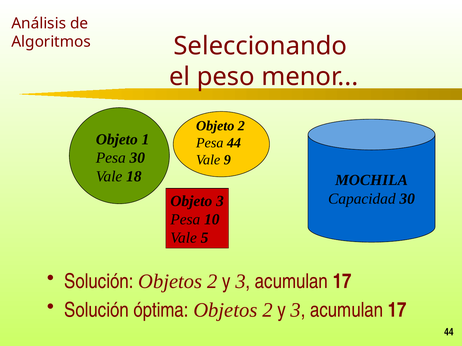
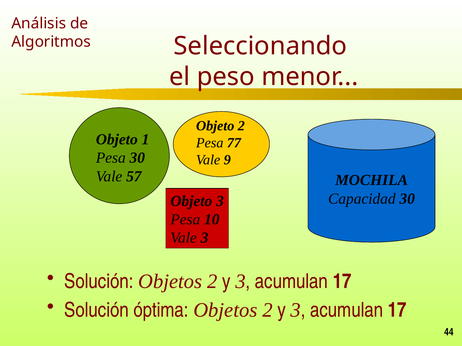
Pesa 44: 44 -> 77
18: 18 -> 57
Vale 5: 5 -> 3
